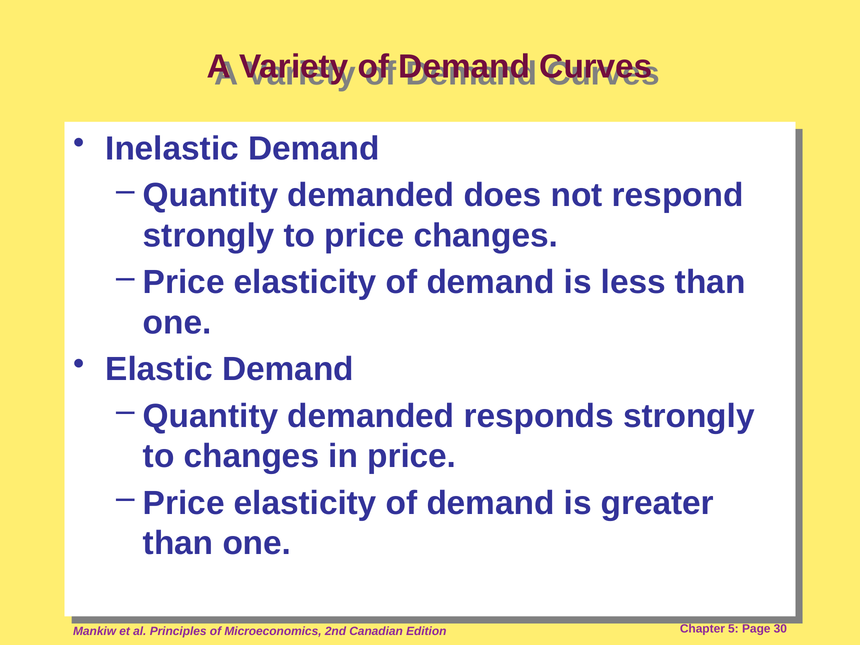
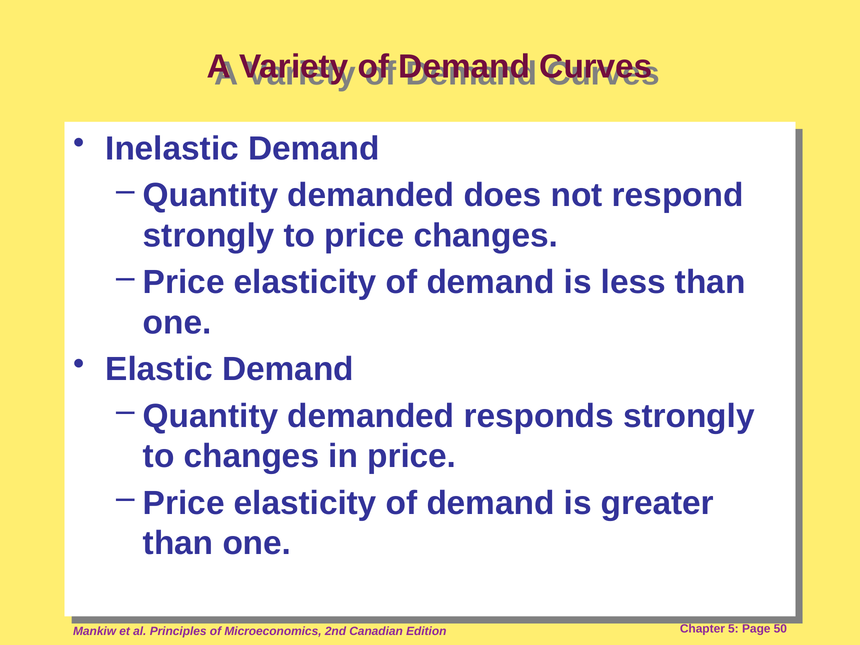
30: 30 -> 50
